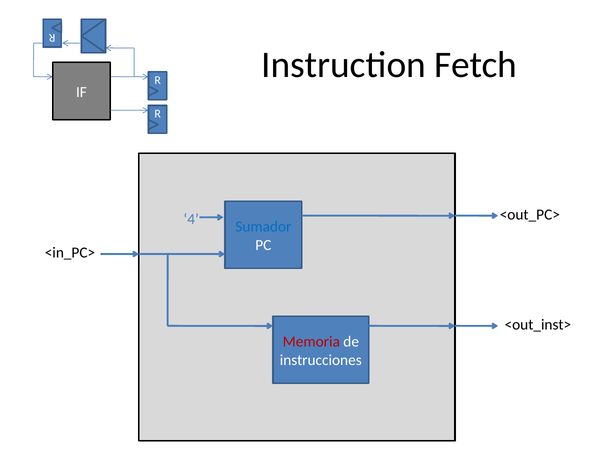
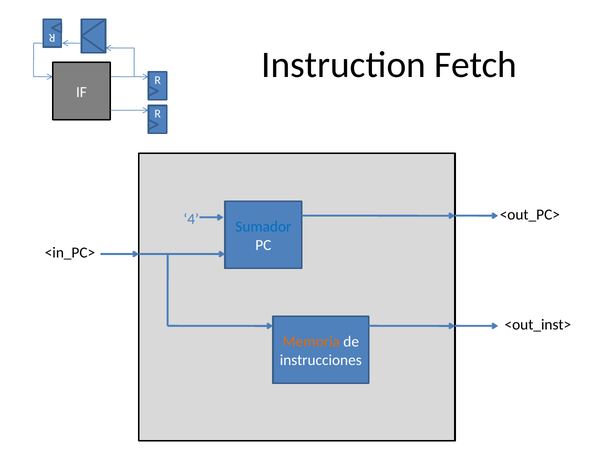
Memoria colour: red -> orange
